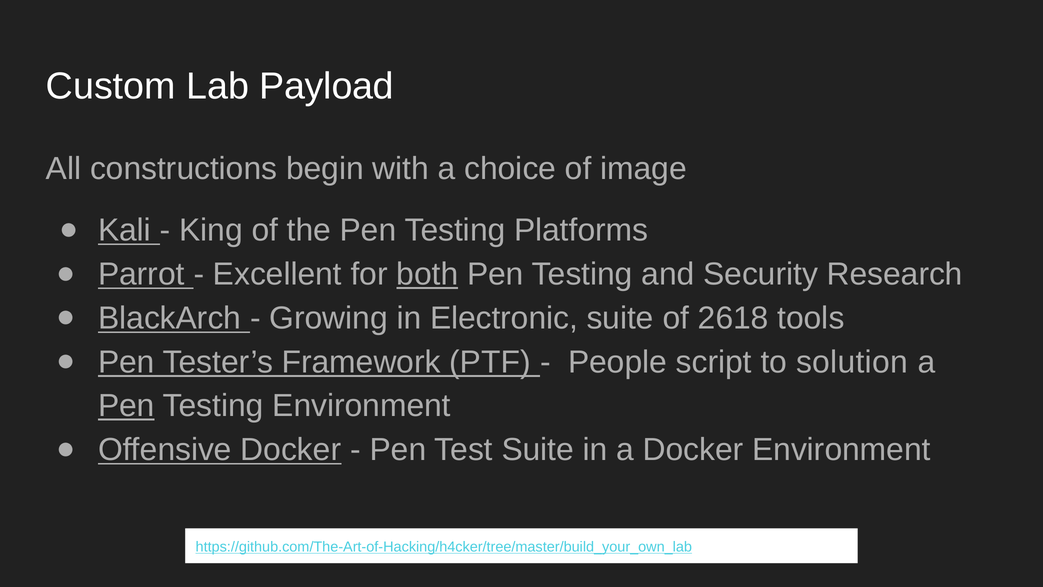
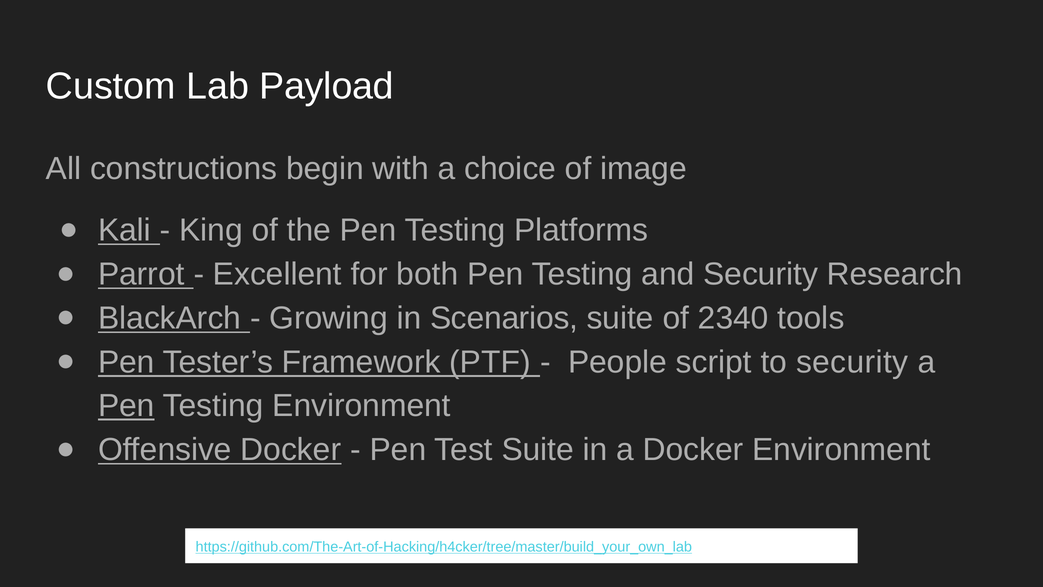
both underline: present -> none
Electronic: Electronic -> Scenarios
2618: 2618 -> 2340
to solution: solution -> security
